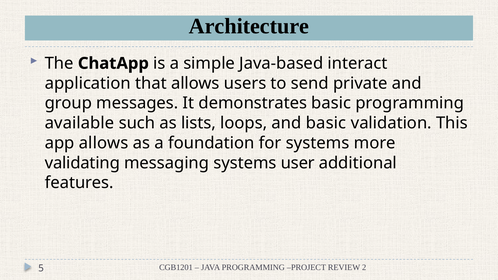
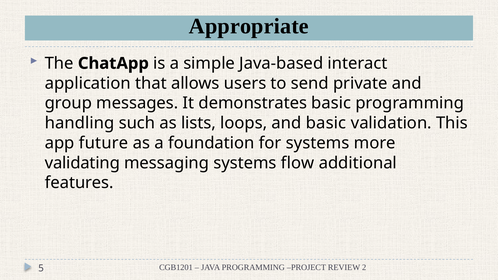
Architecture: Architecture -> Appropriate
available: available -> handling
app allows: allows -> future
user: user -> flow
